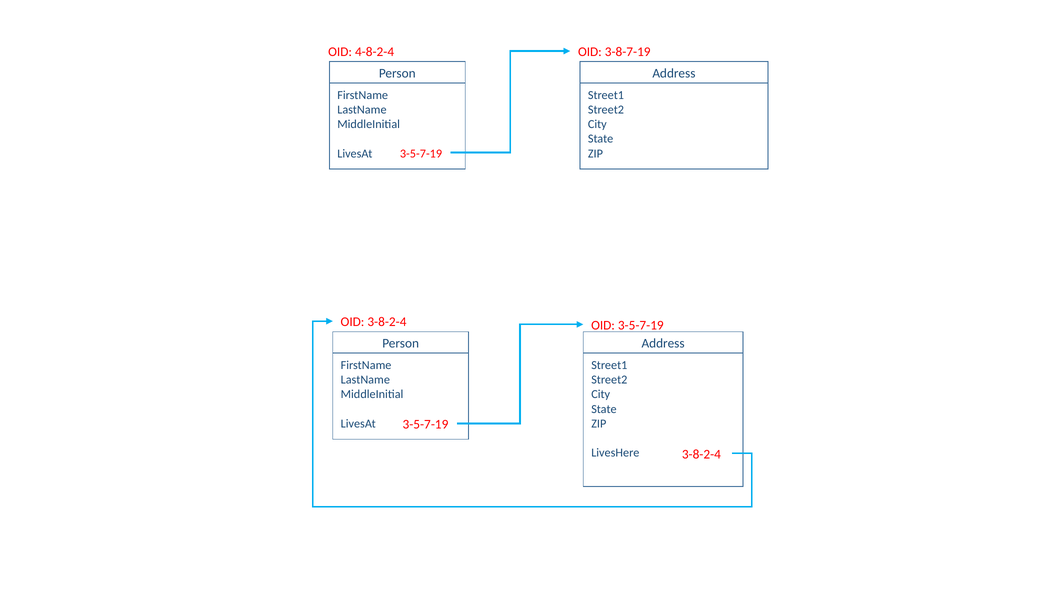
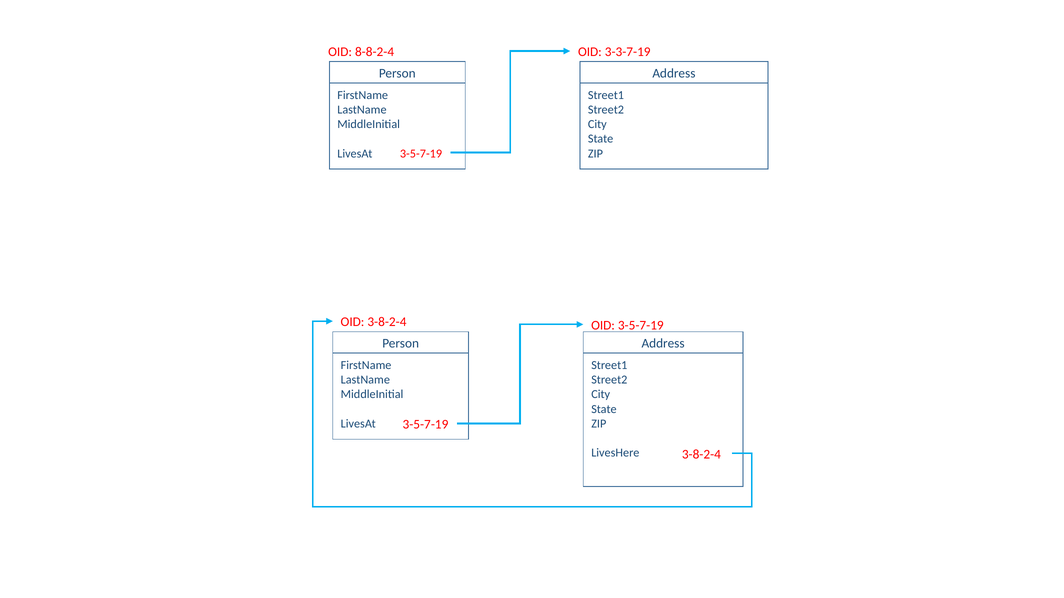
4-8-2-4: 4-8-2-4 -> 8-8-2-4
3-8-7-19: 3-8-7-19 -> 3-3-7-19
